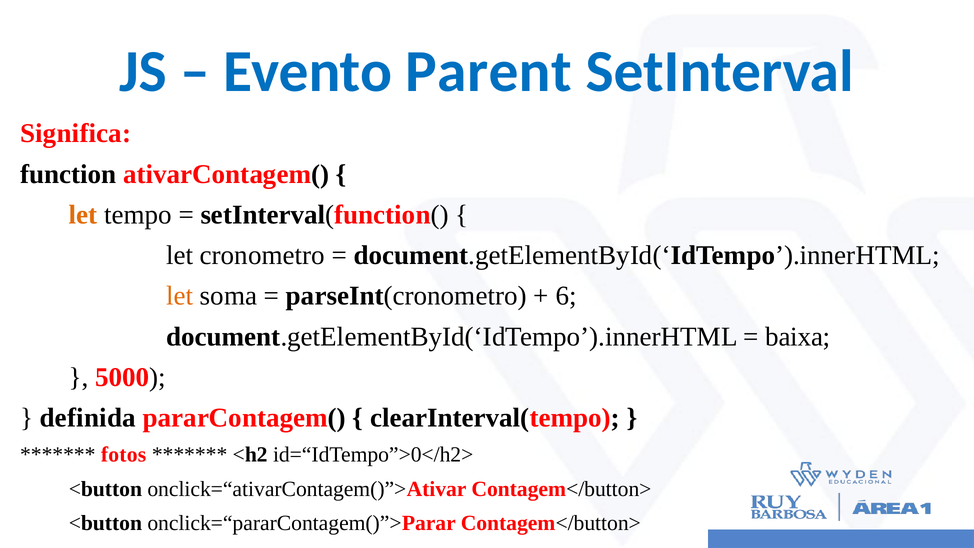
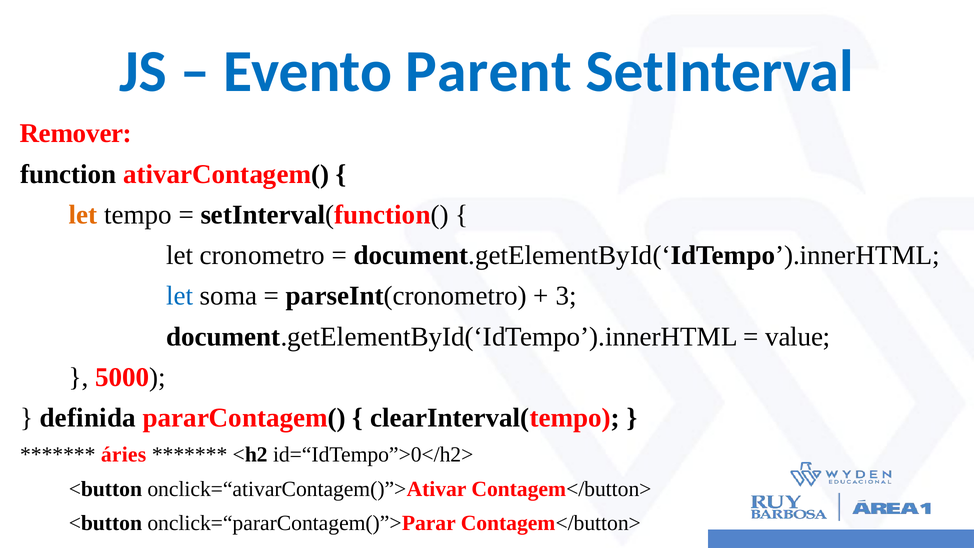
Significa: Significa -> Remover
let at (180, 296) colour: orange -> blue
6: 6 -> 3
baixa: baixa -> value
fotos: fotos -> áries
